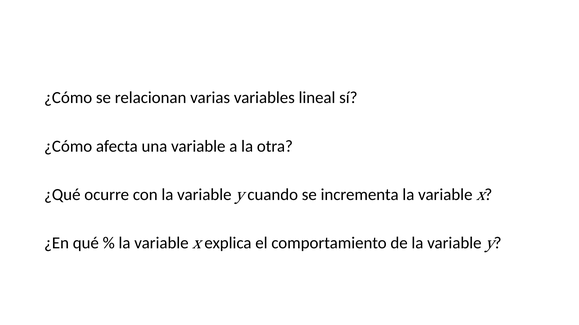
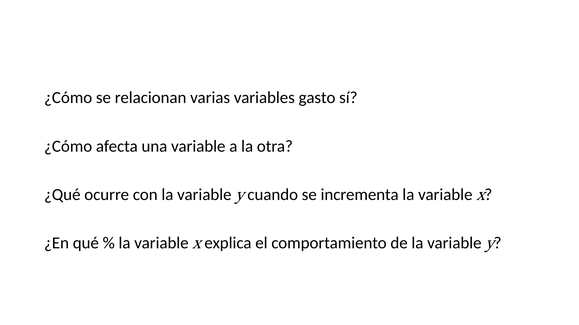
lineal: lineal -> gasto
